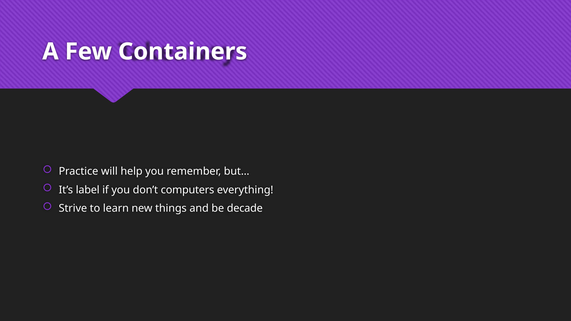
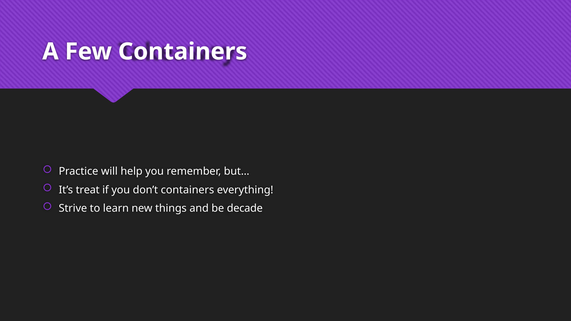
label: label -> treat
don’t computers: computers -> containers
